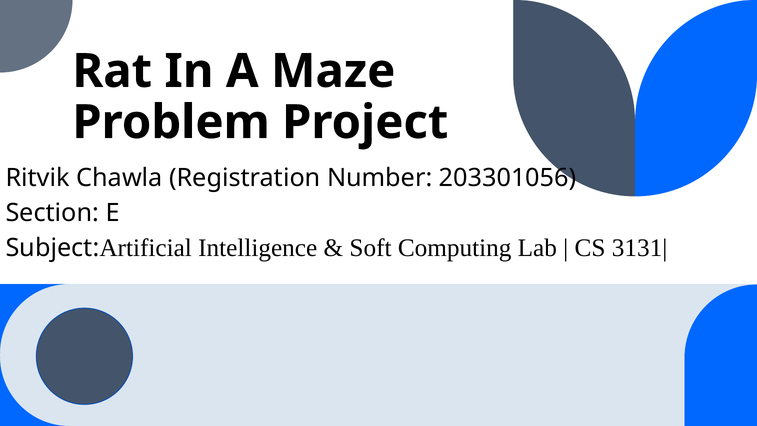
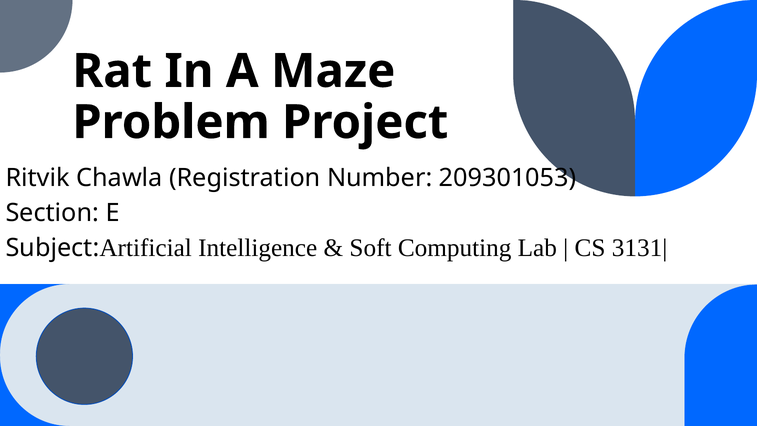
203301056: 203301056 -> 209301053
